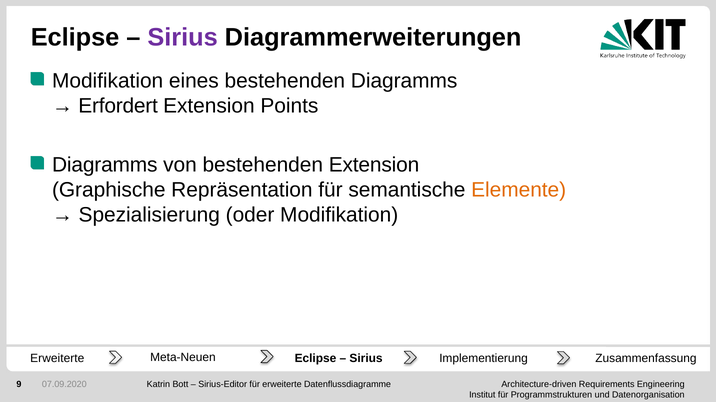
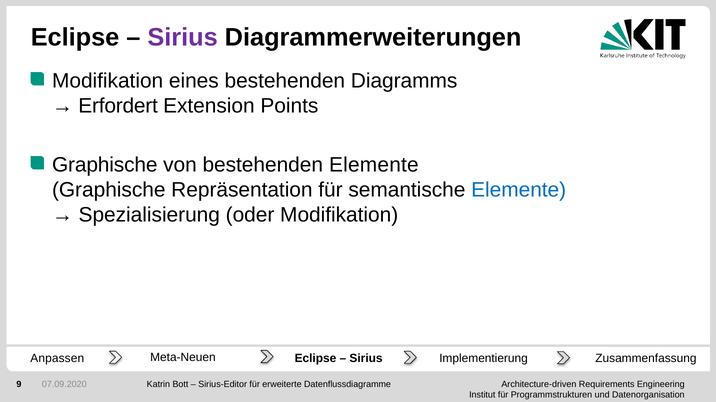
Diagramms at (105, 165): Diagramms -> Graphische
bestehenden Extension: Extension -> Elemente
Elemente at (519, 190) colour: orange -> blue
Erweiterte at (57, 359): Erweiterte -> Anpassen
